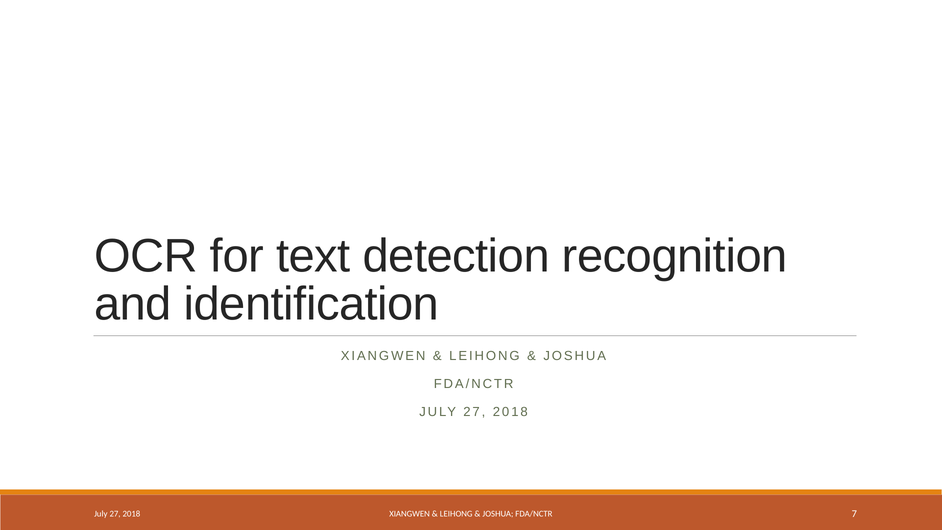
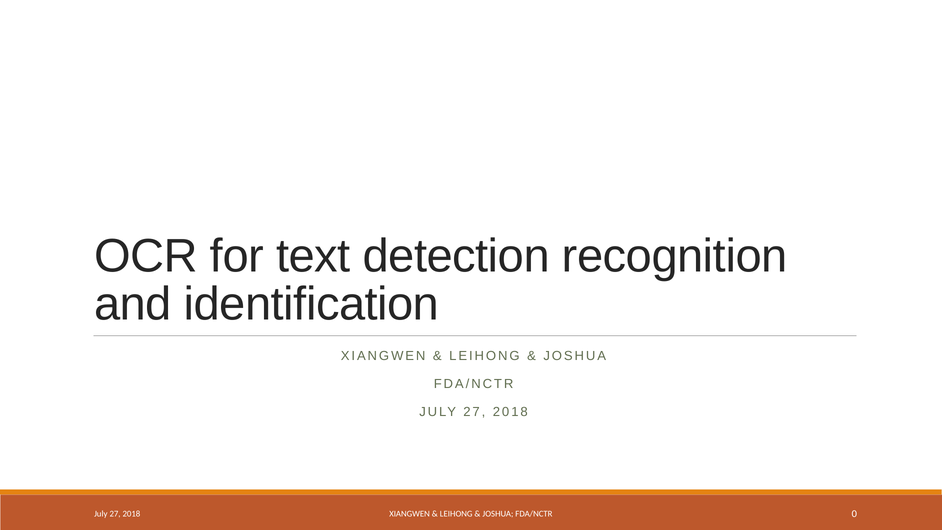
7: 7 -> 0
